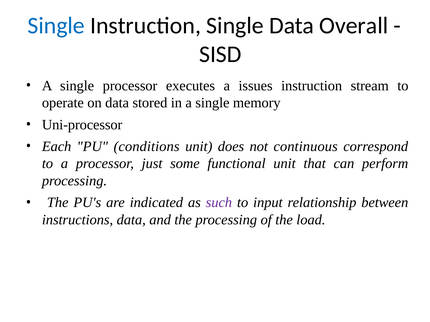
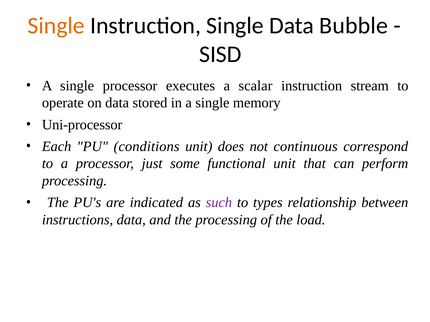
Single at (56, 26) colour: blue -> orange
Overall: Overall -> Bubble
issues: issues -> scalar
input: input -> types
